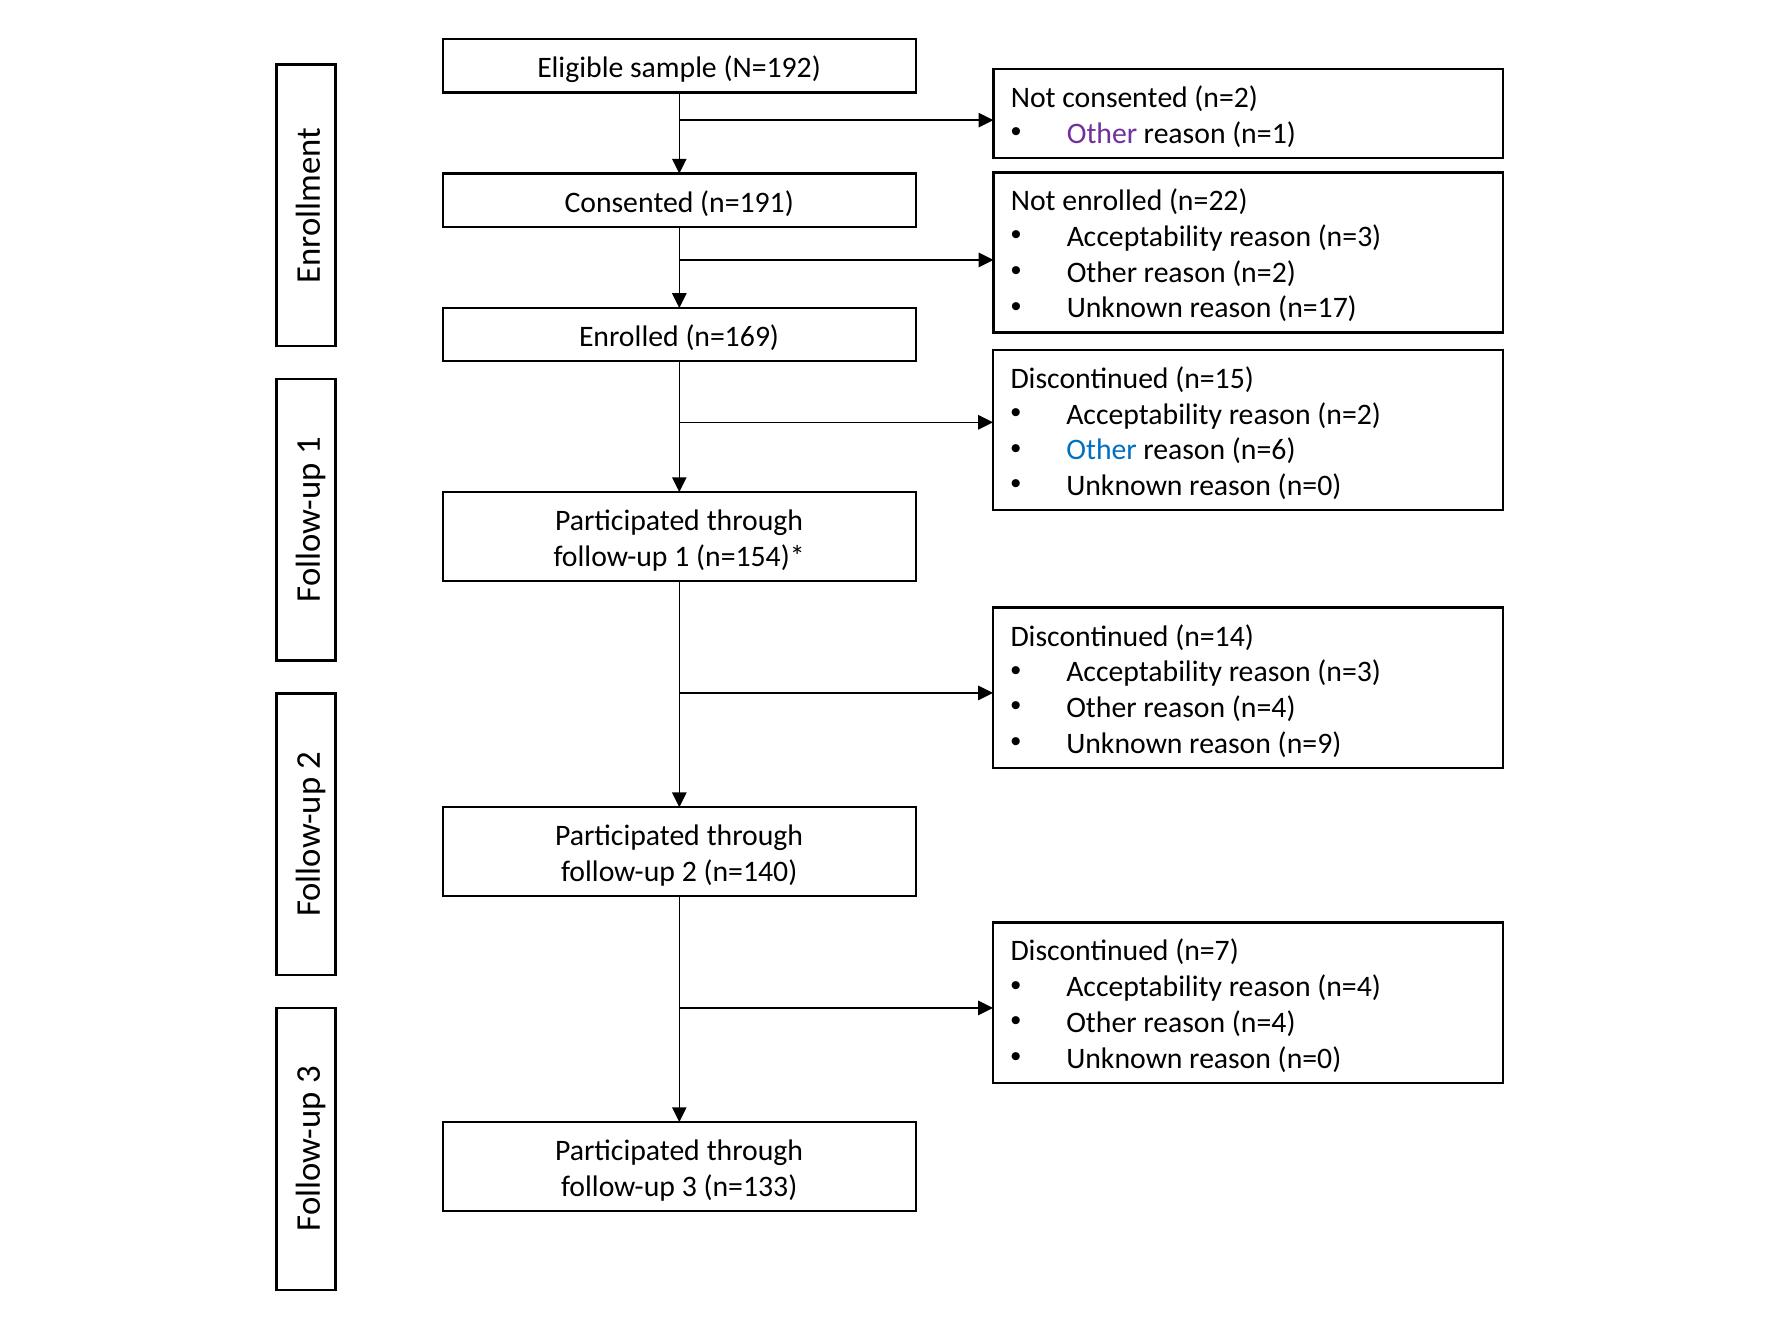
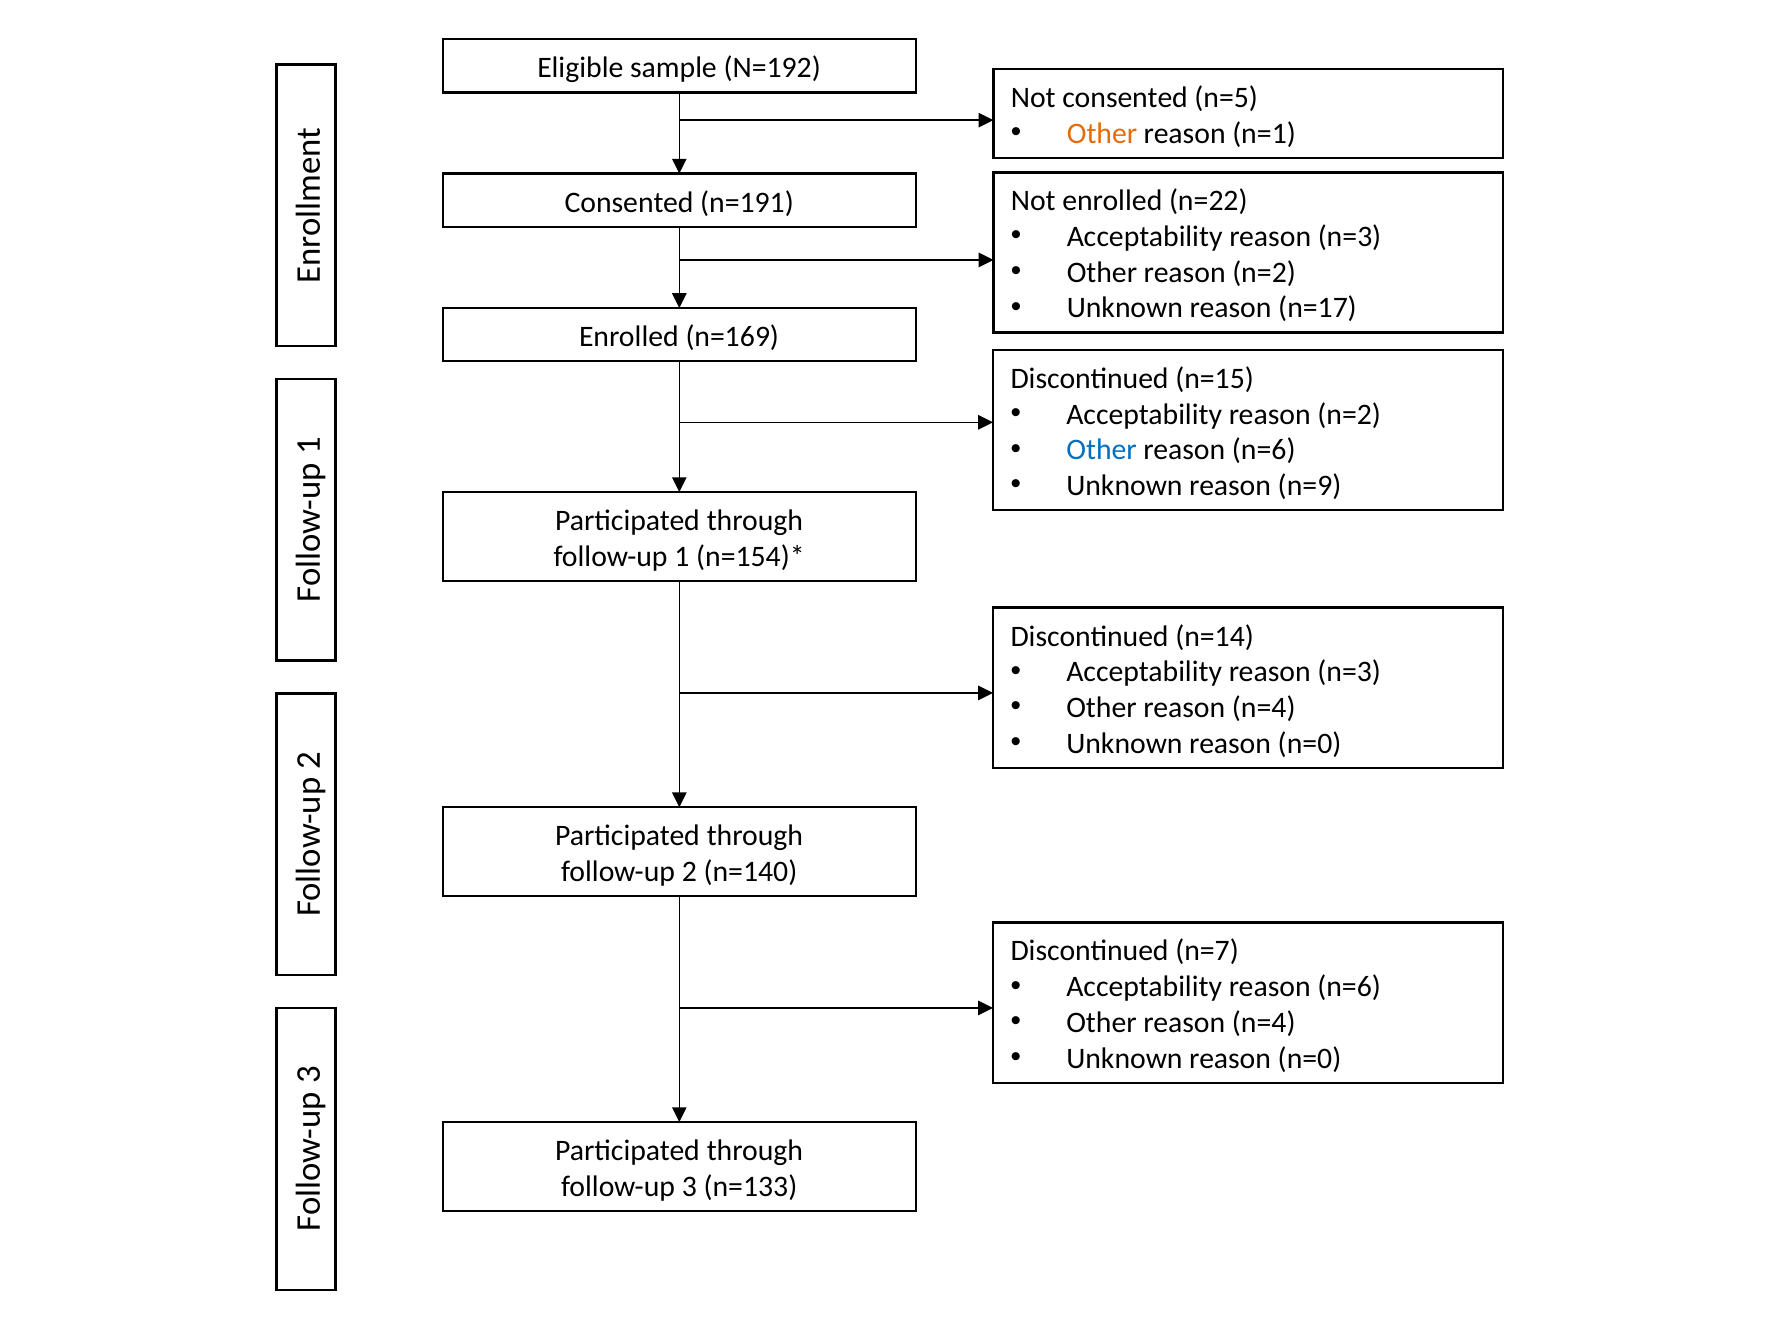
consented n=2: n=2 -> n=5
Other at (1102, 133) colour: purple -> orange
n=0 at (1310, 486): n=0 -> n=9
n=9 at (1310, 744): n=9 -> n=0
Acceptability reason n=4: n=4 -> n=6
